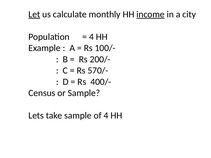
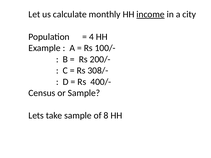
Let underline: present -> none
570/-: 570/- -> 308/-
of 4: 4 -> 8
